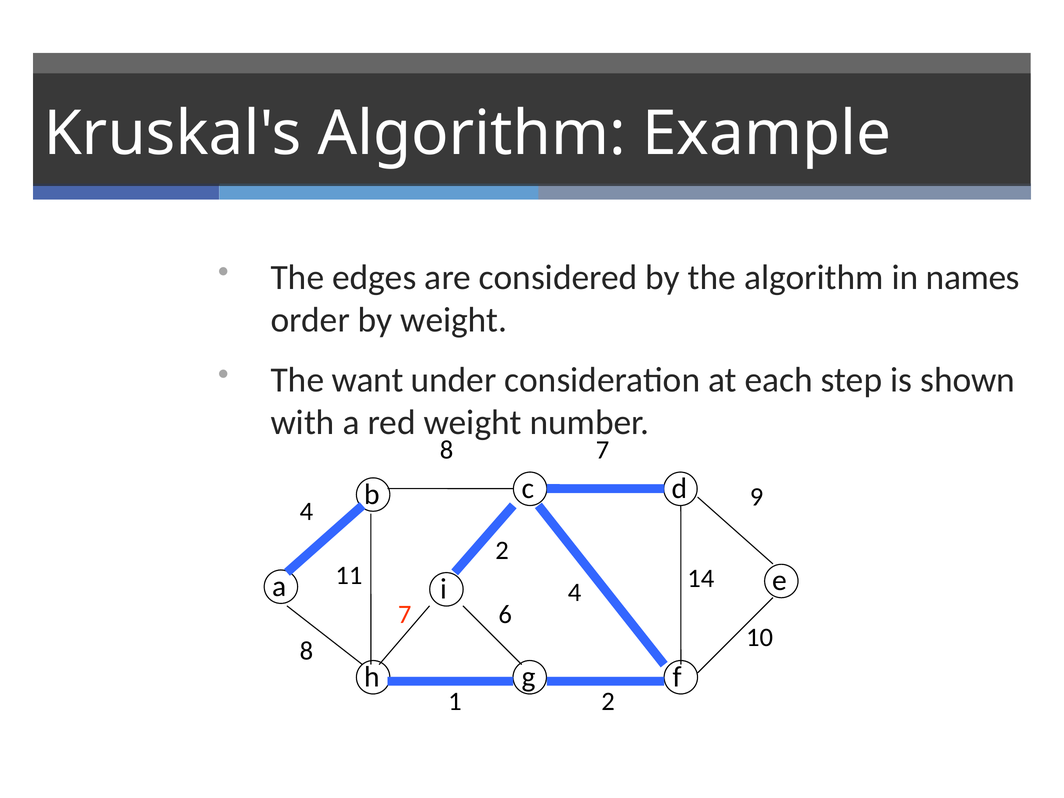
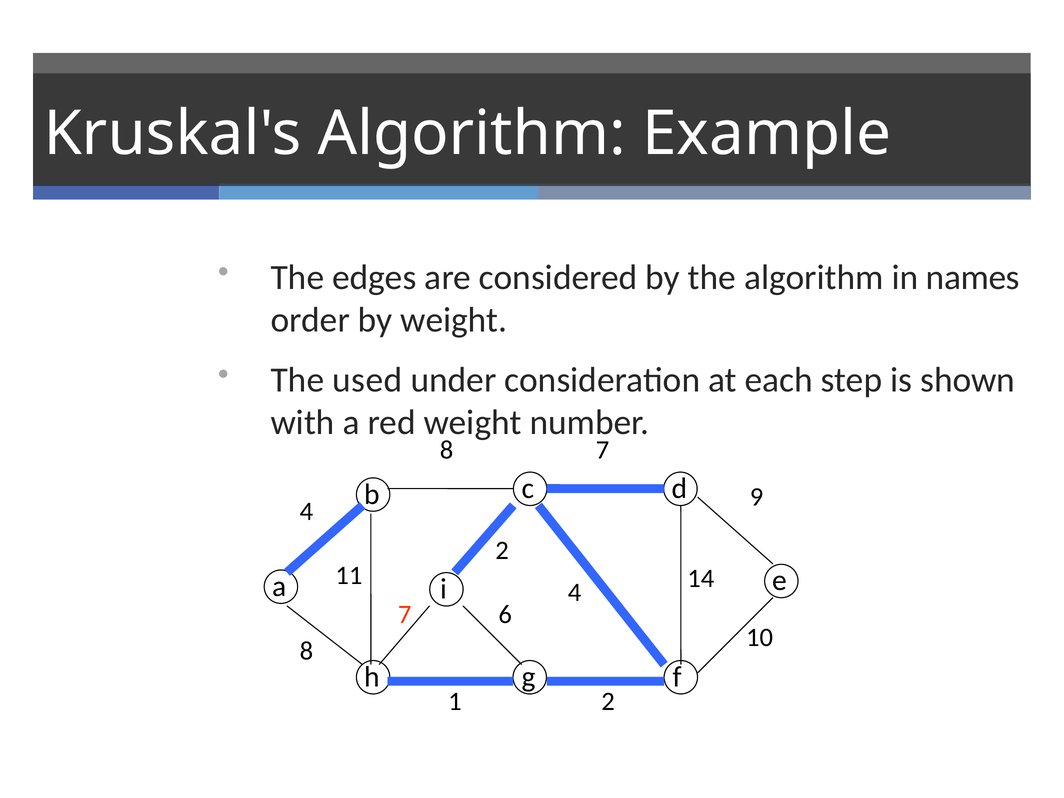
want: want -> used
